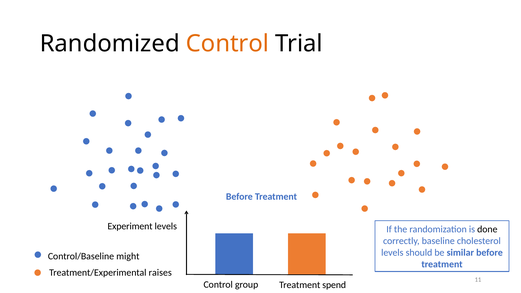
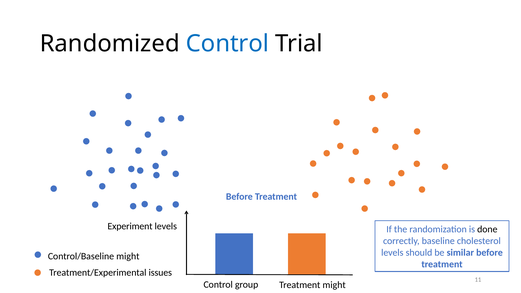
Control at (227, 44) colour: orange -> blue
raises: raises -> issues
Treatment spend: spend -> might
